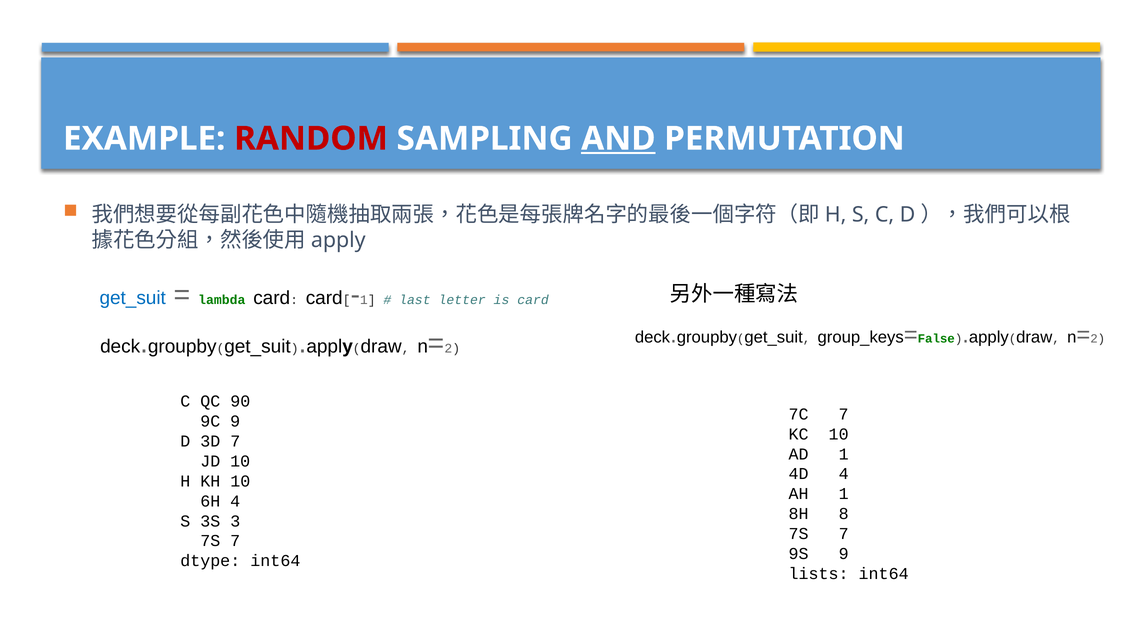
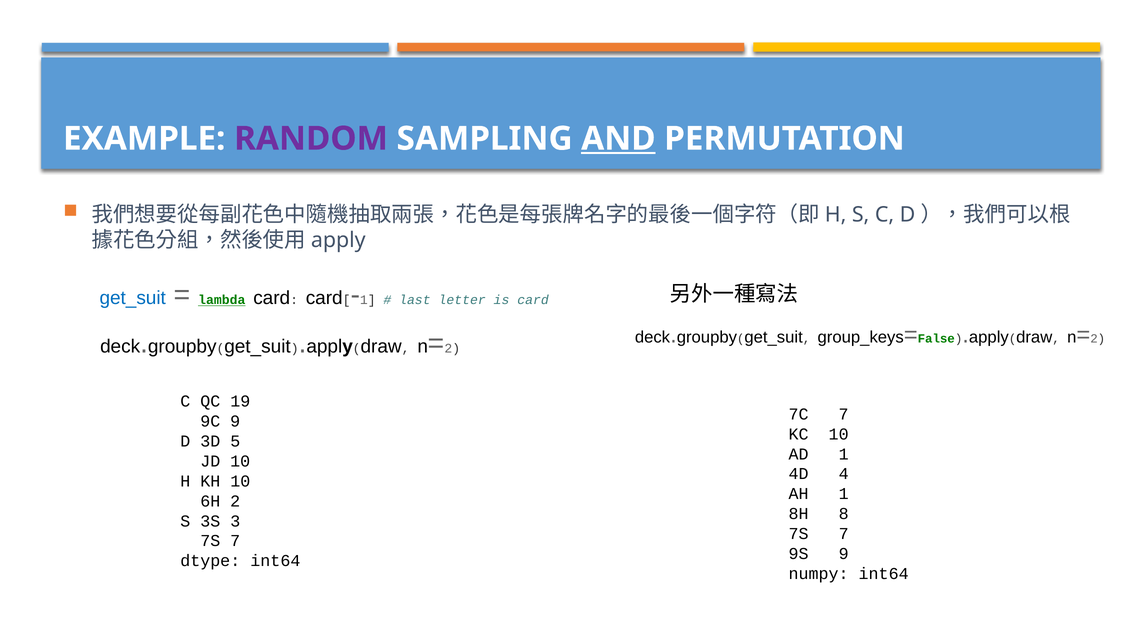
RANDOM colour: red -> purple
lambda underline: none -> present
90: 90 -> 19
3D 7: 7 -> 5
6H 4: 4 -> 2
lists: lists -> numpy
